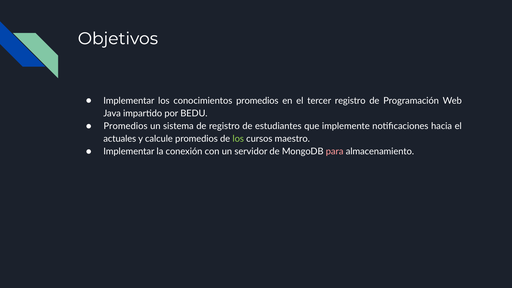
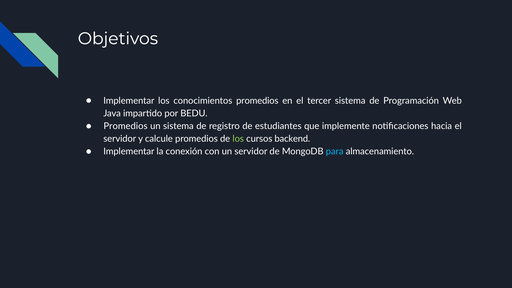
tercer registro: registro -> sistema
actuales at (120, 139): actuales -> servidor
maestro: maestro -> backend
para colour: pink -> light blue
